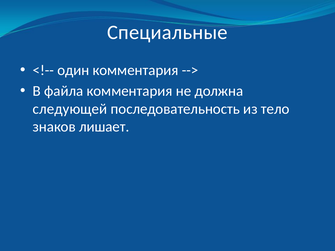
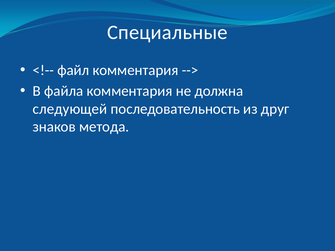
один: один -> файл
тело: тело -> друг
лишает: лишает -> метода
